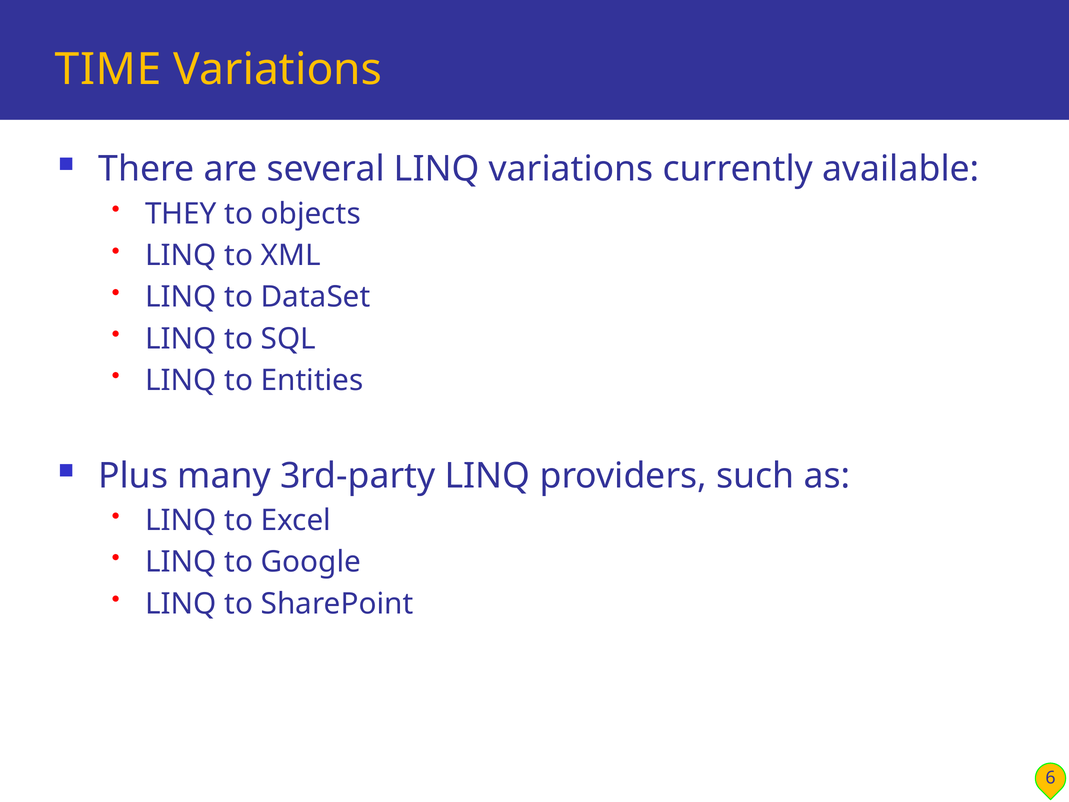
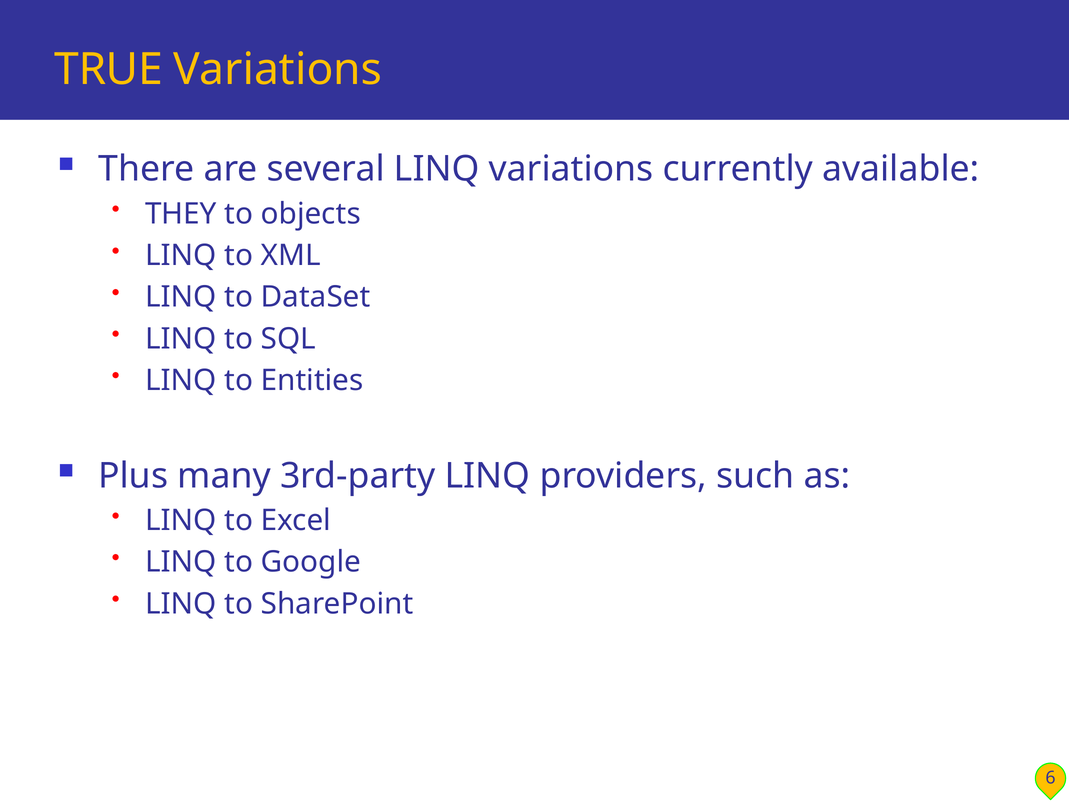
TIME: TIME -> TRUE
